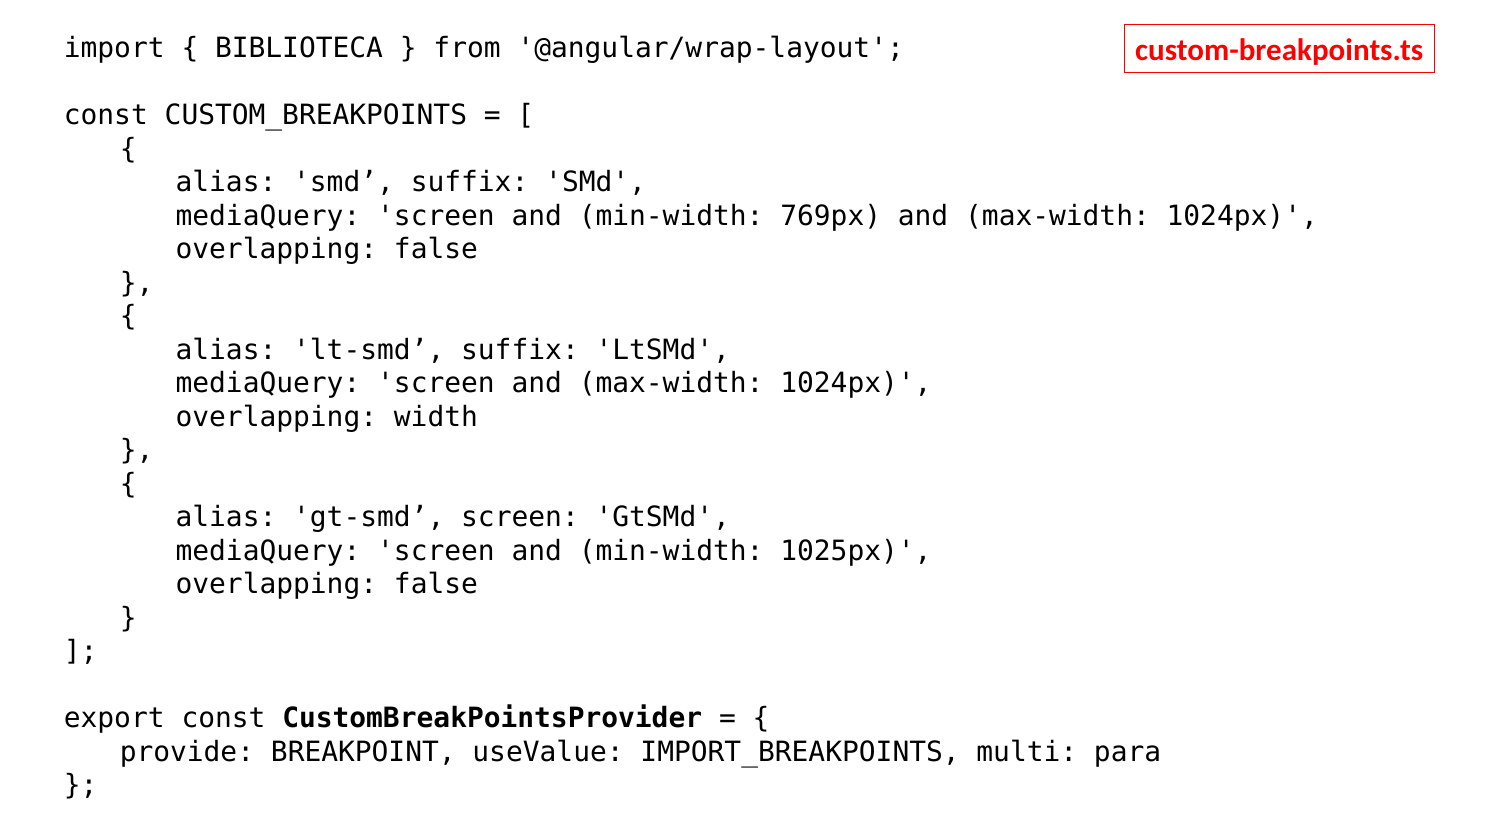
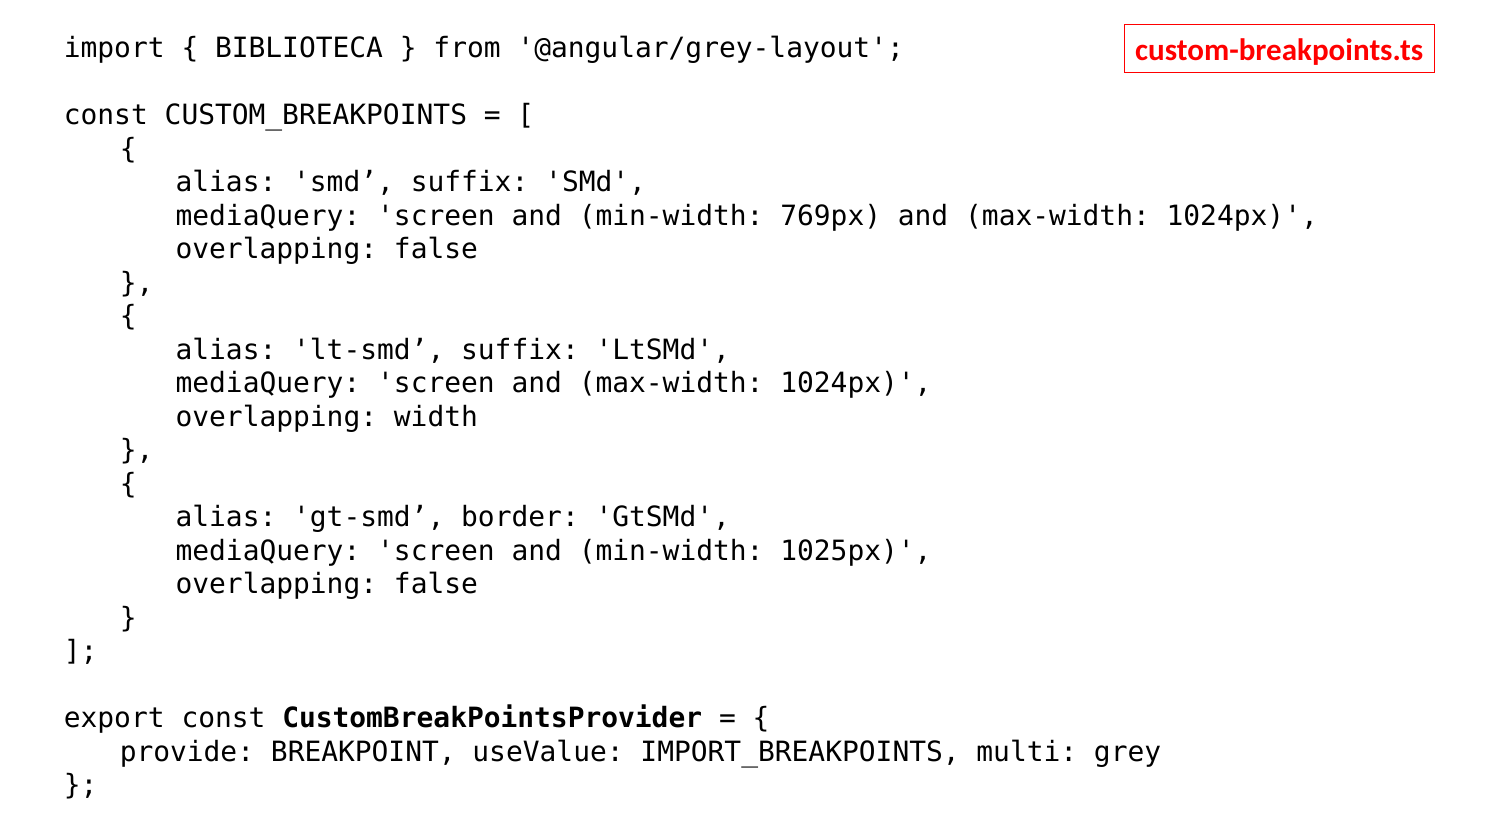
@angular/wrap-layout: @angular/wrap-layout -> @angular/grey-layout
gt-smd screen: screen -> border
para: para -> grey
